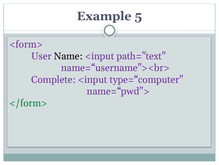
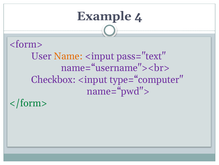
5: 5 -> 4
Name colour: black -> orange
path="text: path="text -> pass="text
Complete: Complete -> Checkbox
